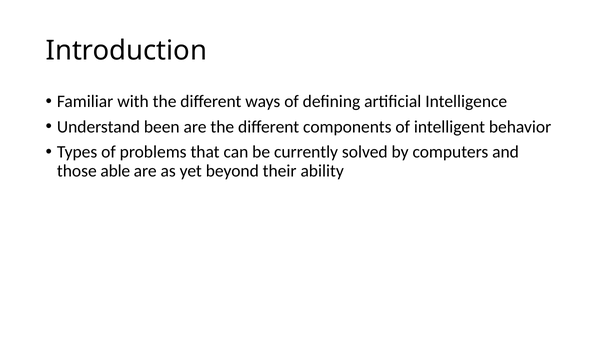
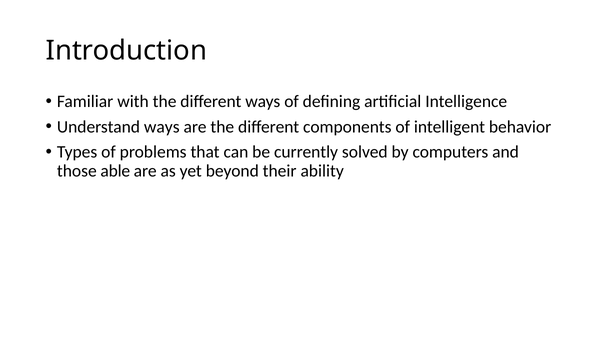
Understand been: been -> ways
